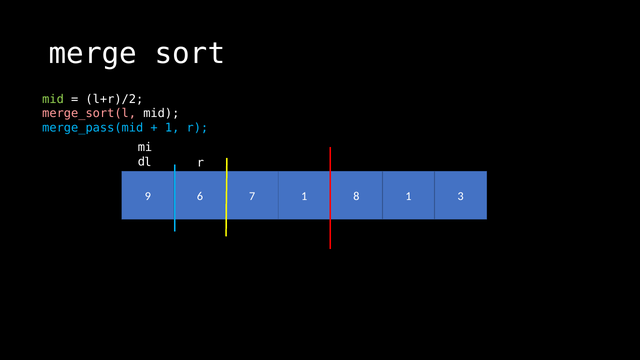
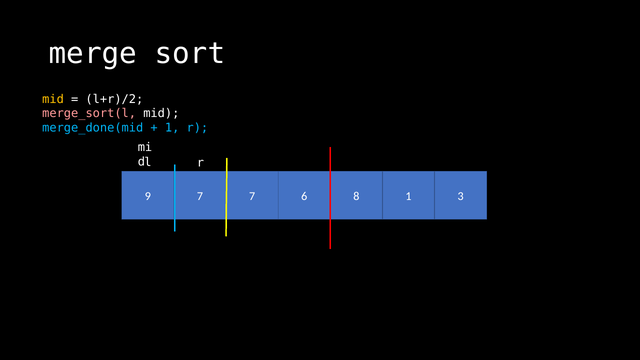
mid at (53, 99) colour: light green -> yellow
merge_pass(mid: merge_pass(mid -> merge_done(mid
9 6: 6 -> 7
7 1: 1 -> 6
